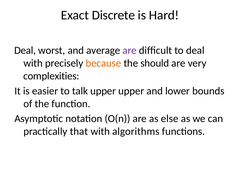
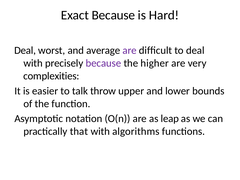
Exact Discrete: Discrete -> Because
because at (103, 63) colour: orange -> purple
should: should -> higher
talk upper: upper -> throw
else: else -> leap
